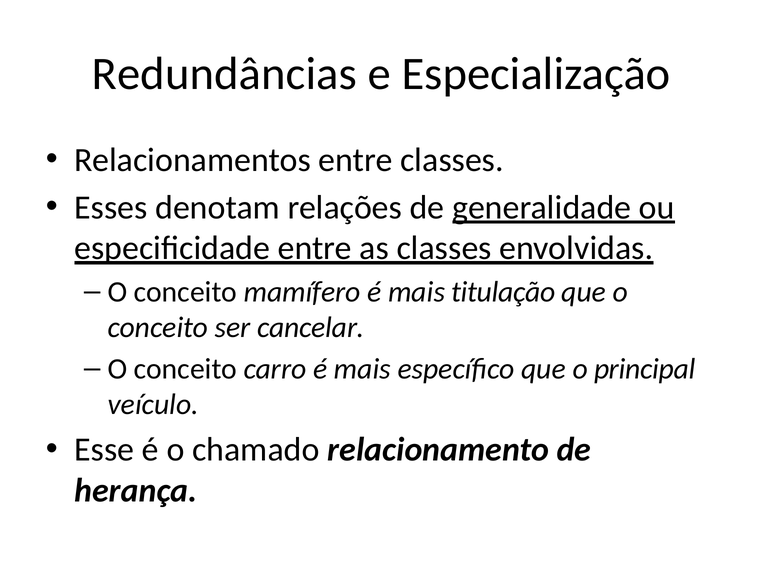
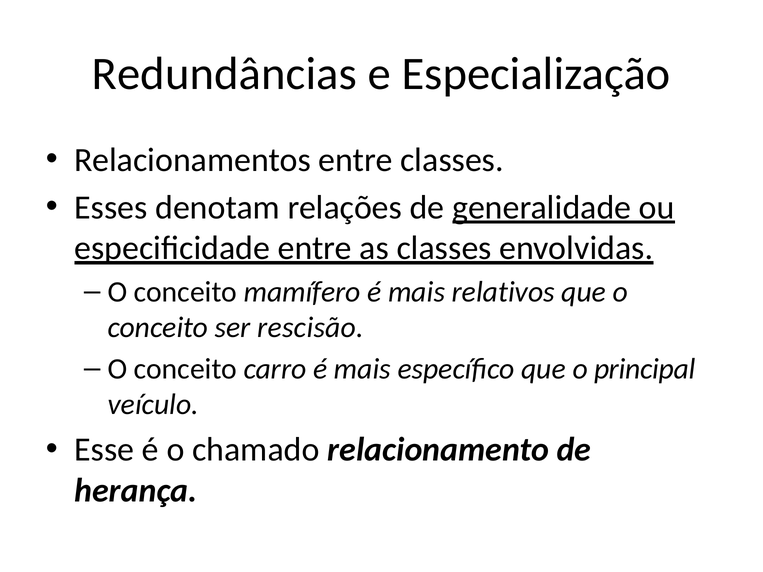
titulação: titulação -> relativos
cancelar: cancelar -> rescisão
